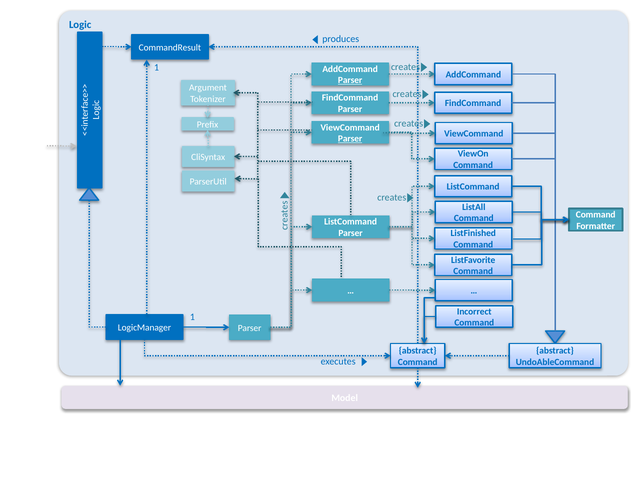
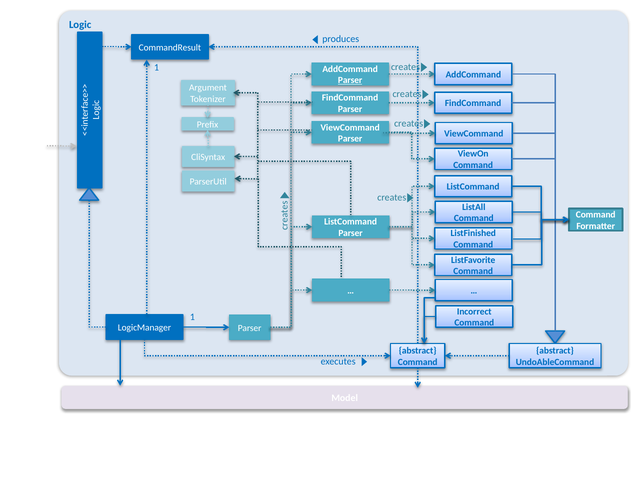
Parser at (350, 139) underline: present -> none
